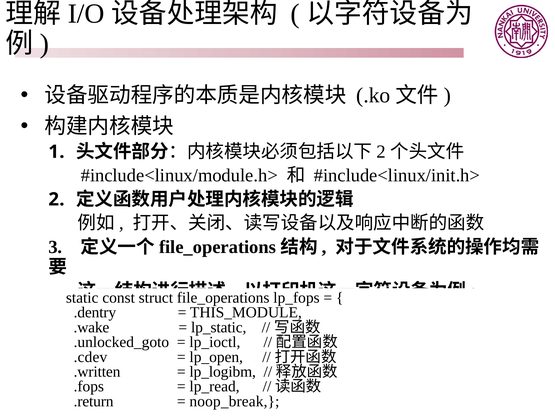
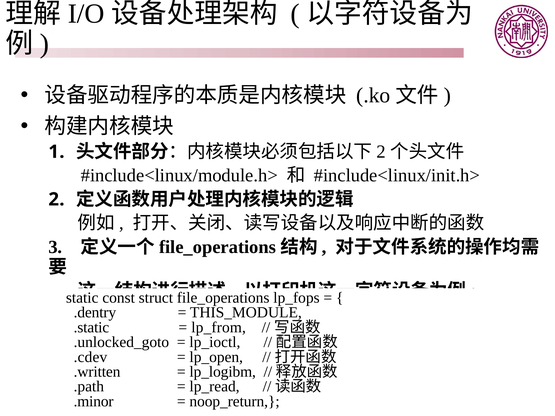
.wake: .wake -> .static
lp_static: lp_static -> lp_from
.fops: .fops -> .path
.return: .return -> .minor
noop_break: noop_break -> noop_return
